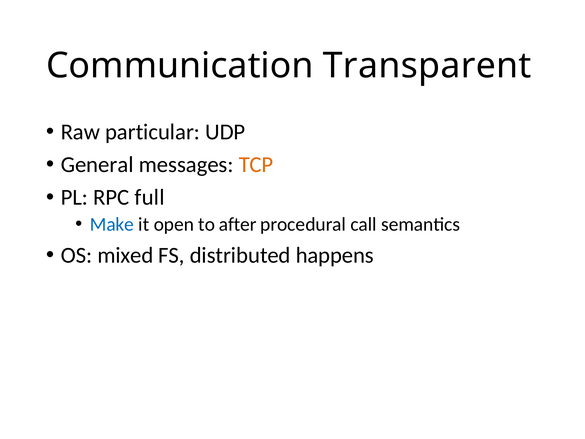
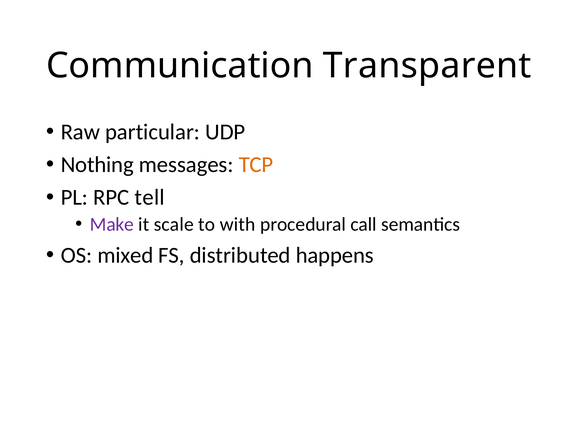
General: General -> Nothing
full: full -> tell
Make colour: blue -> purple
open: open -> scale
after: after -> with
